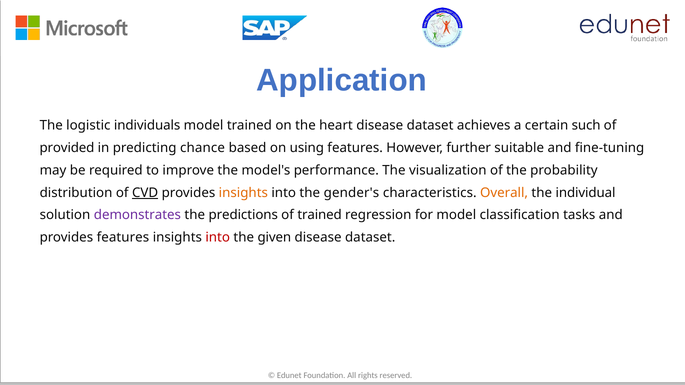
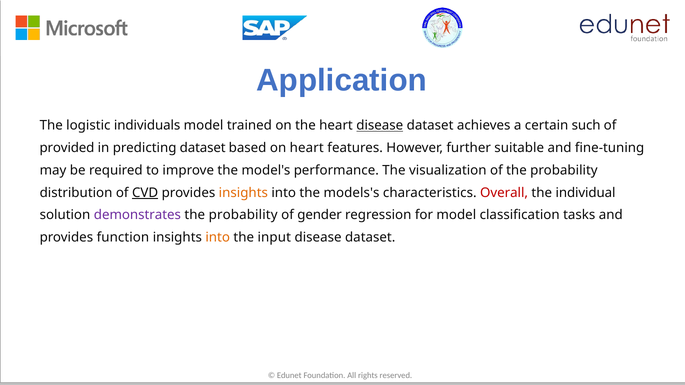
disease at (380, 126) underline: none -> present
predicting chance: chance -> dataset
on using: using -> heart
gender's: gender's -> models's
Overall colour: orange -> red
predictions at (243, 215): predictions -> probability
of trained: trained -> gender
provides features: features -> function
into at (218, 238) colour: red -> orange
given: given -> input
